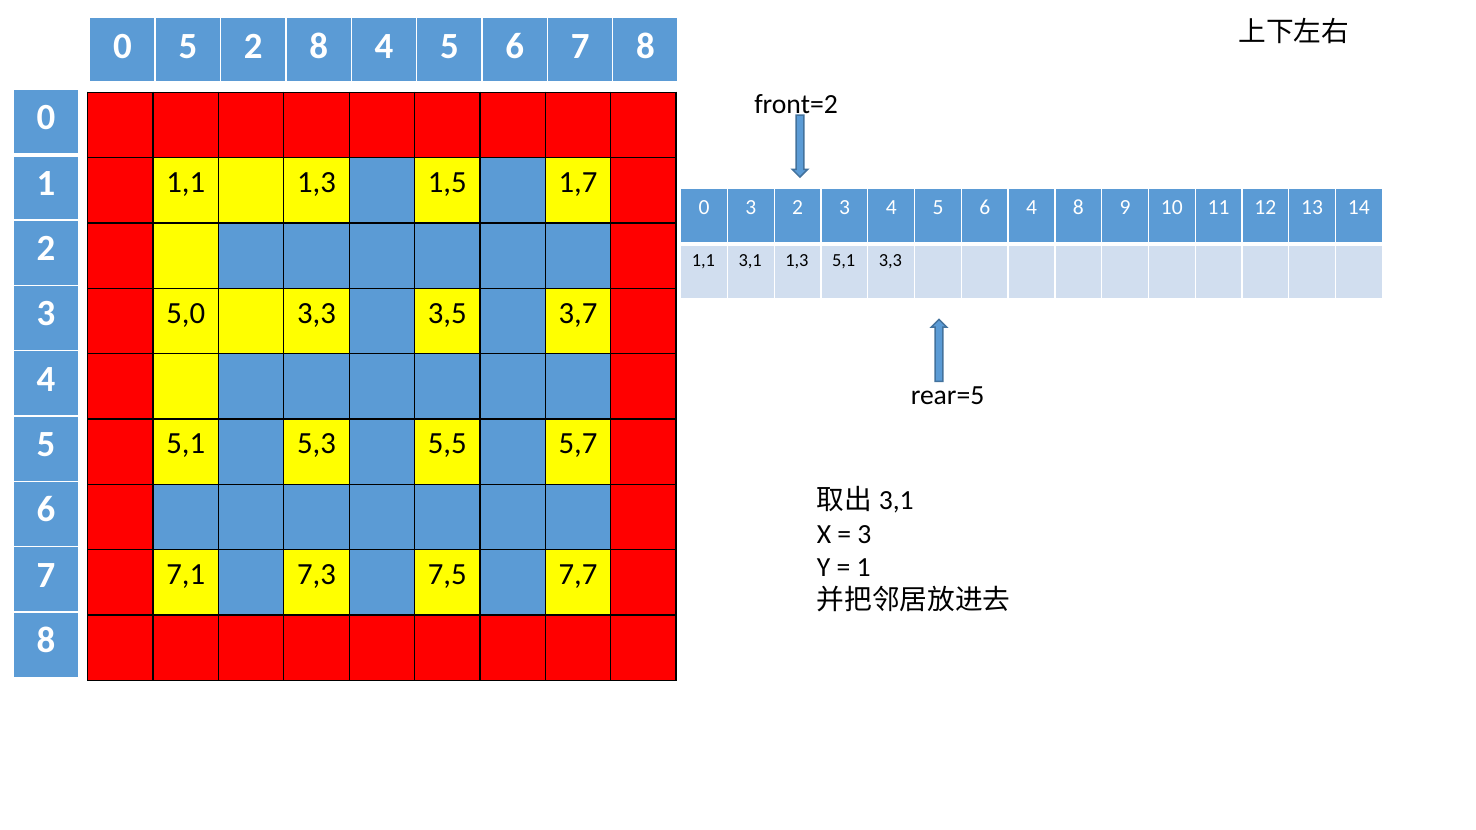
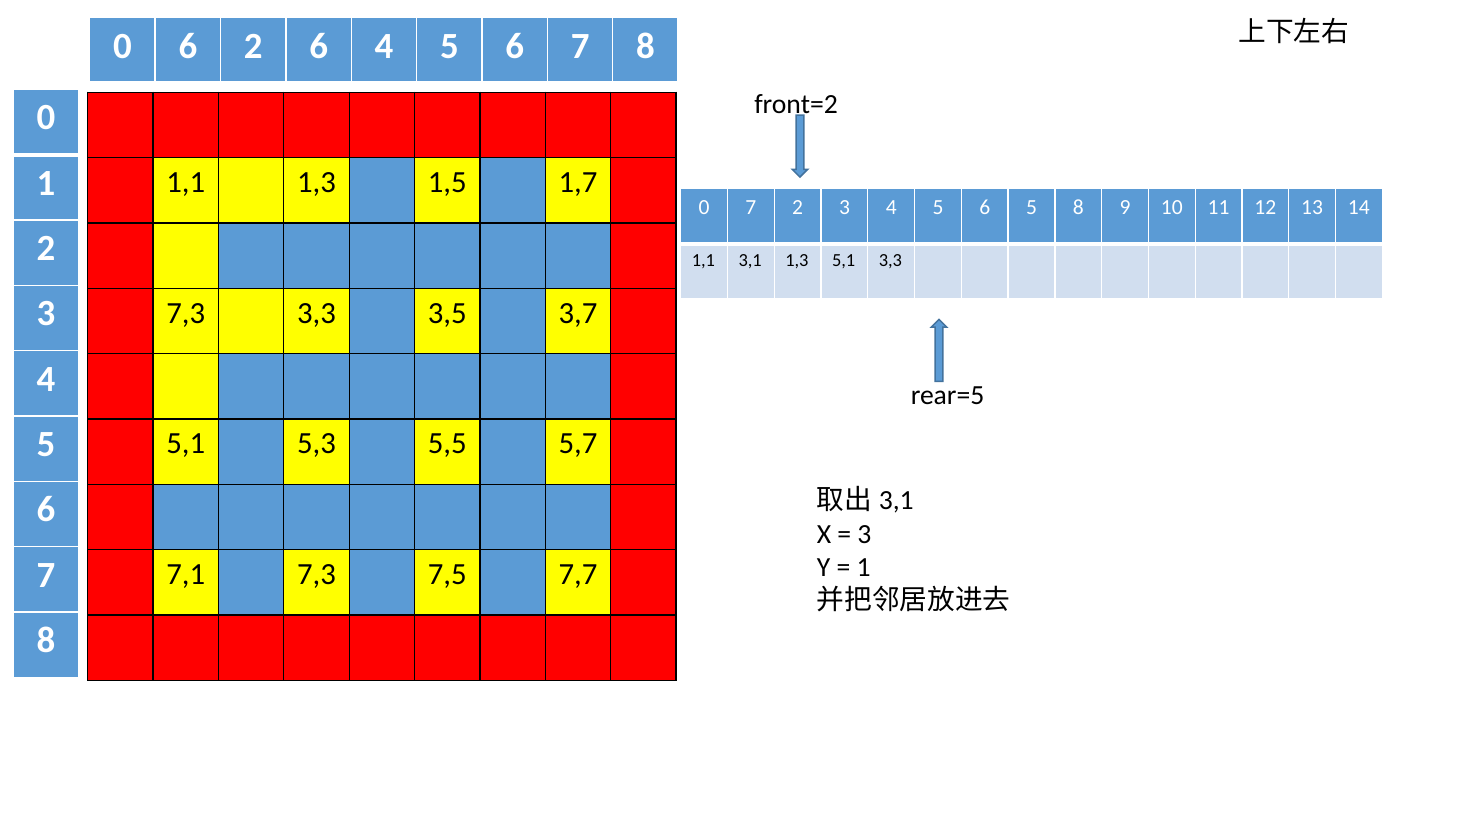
0 5: 5 -> 6
2 8: 8 -> 6
0 3: 3 -> 7
6 4: 4 -> 5
5,0 at (186, 313): 5,0 -> 7,3
